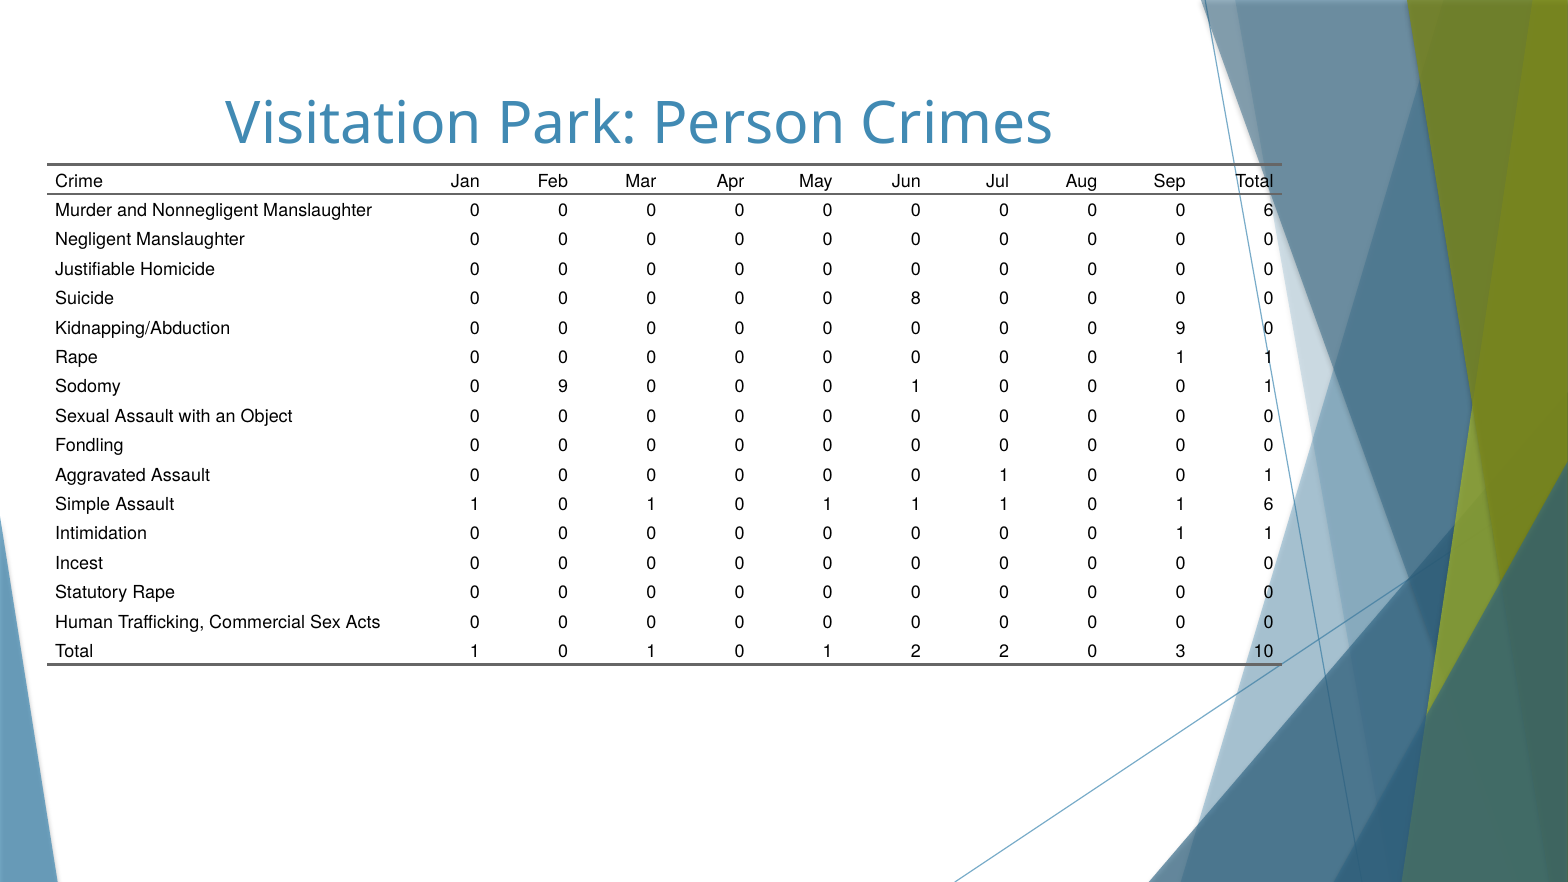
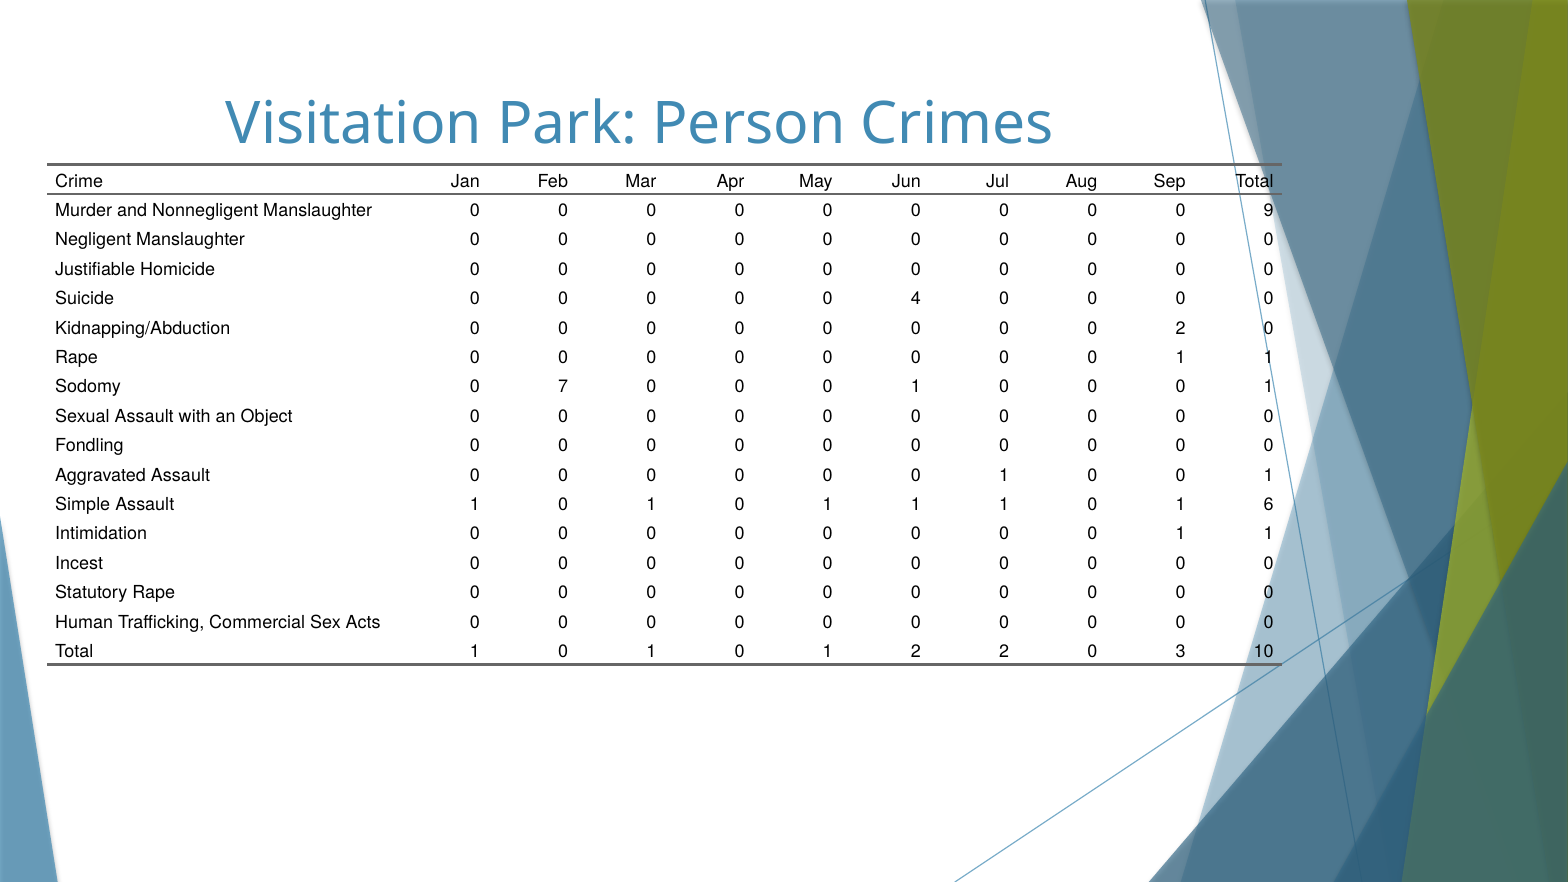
0 6: 6 -> 9
8: 8 -> 4
0 0 9: 9 -> 2
Sodomy 0 9: 9 -> 7
